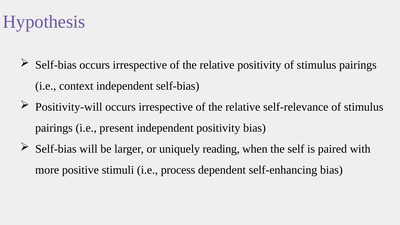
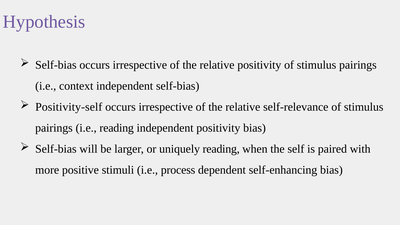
Positivity-will: Positivity-will -> Positivity-self
i.e present: present -> reading
